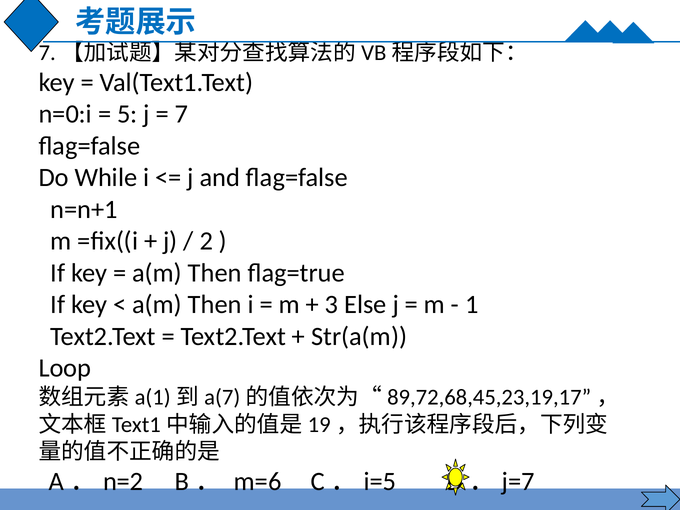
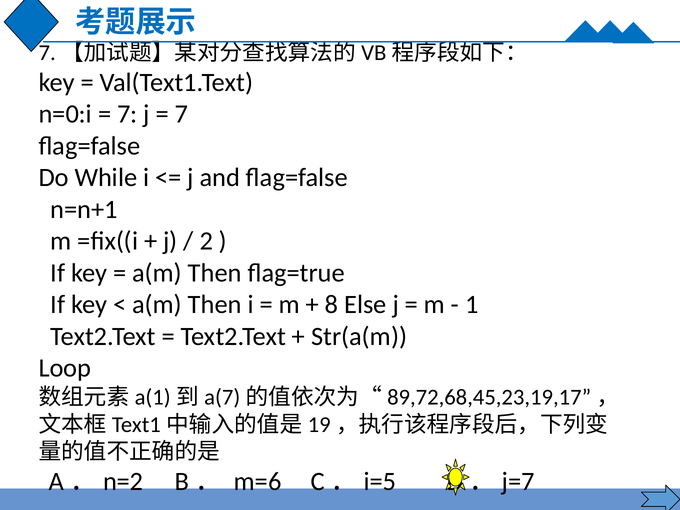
5 at (127, 114): 5 -> 7
3: 3 -> 8
